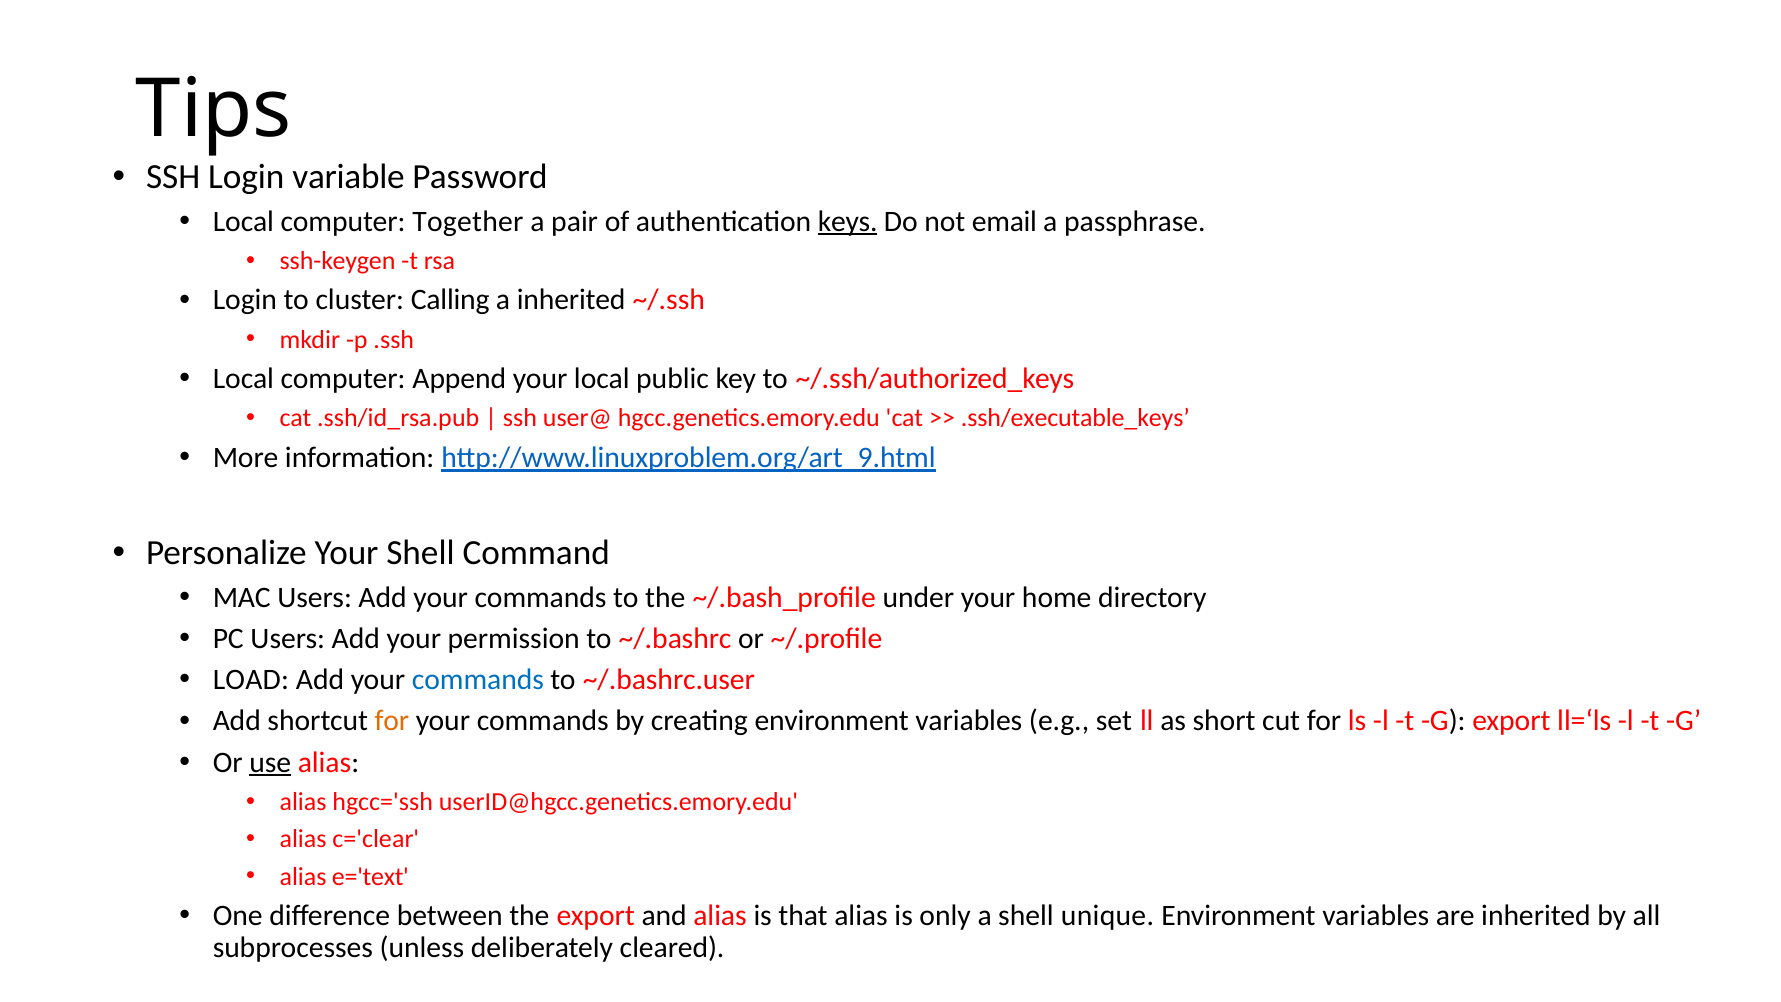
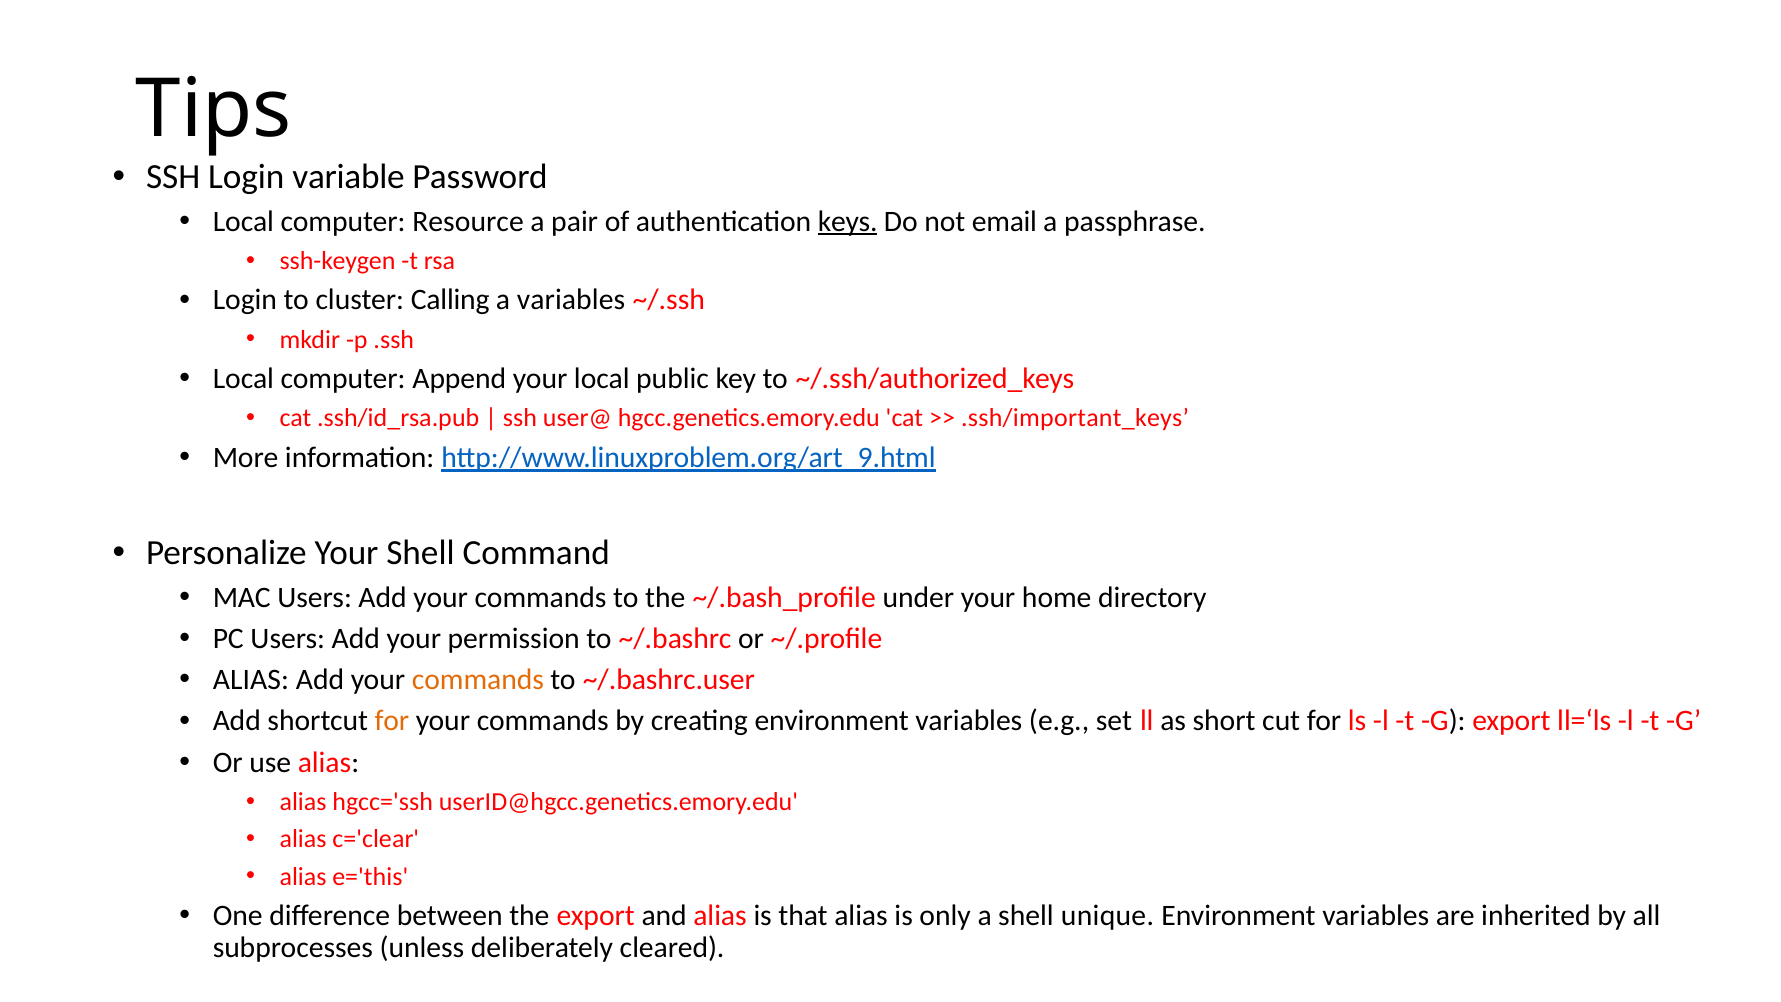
Together: Together -> Resource
a inherited: inherited -> variables
.ssh/executable_keys: .ssh/executable_keys -> .ssh/important_keys
LOAD at (251, 680): LOAD -> ALIAS
commands at (478, 680) colour: blue -> orange
use underline: present -> none
e='text: e='text -> e='this
